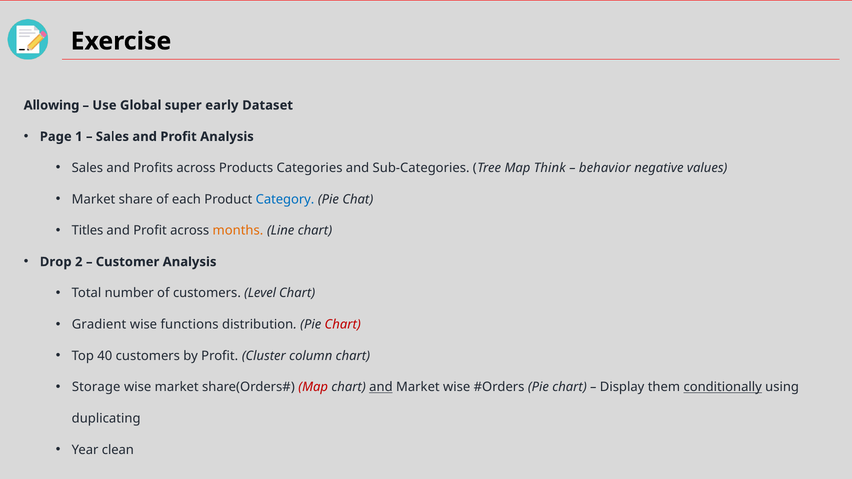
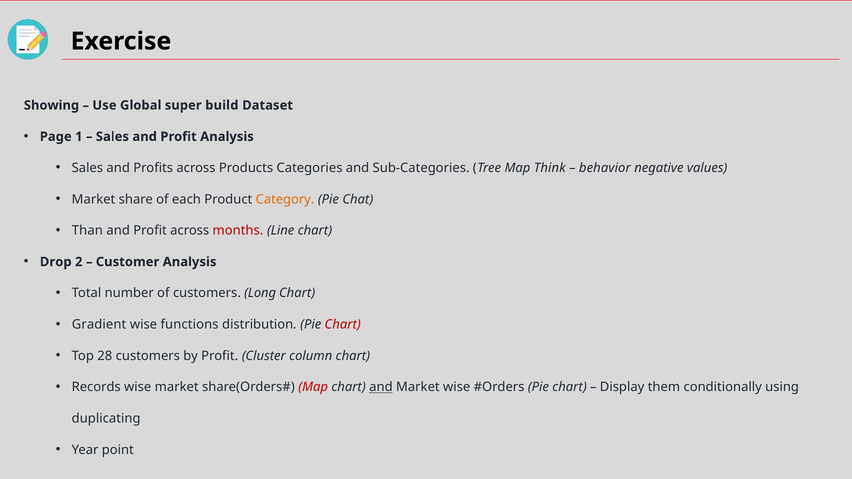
Allowing: Allowing -> Showing
early: early -> build
Category colour: blue -> orange
Titles: Titles -> Than
months colour: orange -> red
Level: Level -> Long
40: 40 -> 28
Storage: Storage -> Records
conditionally underline: present -> none
clean: clean -> point
